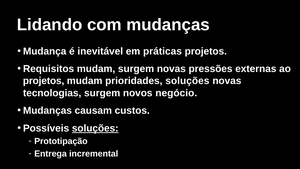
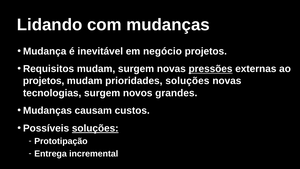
práticas: práticas -> negócio
pressões underline: none -> present
negócio: negócio -> grandes
